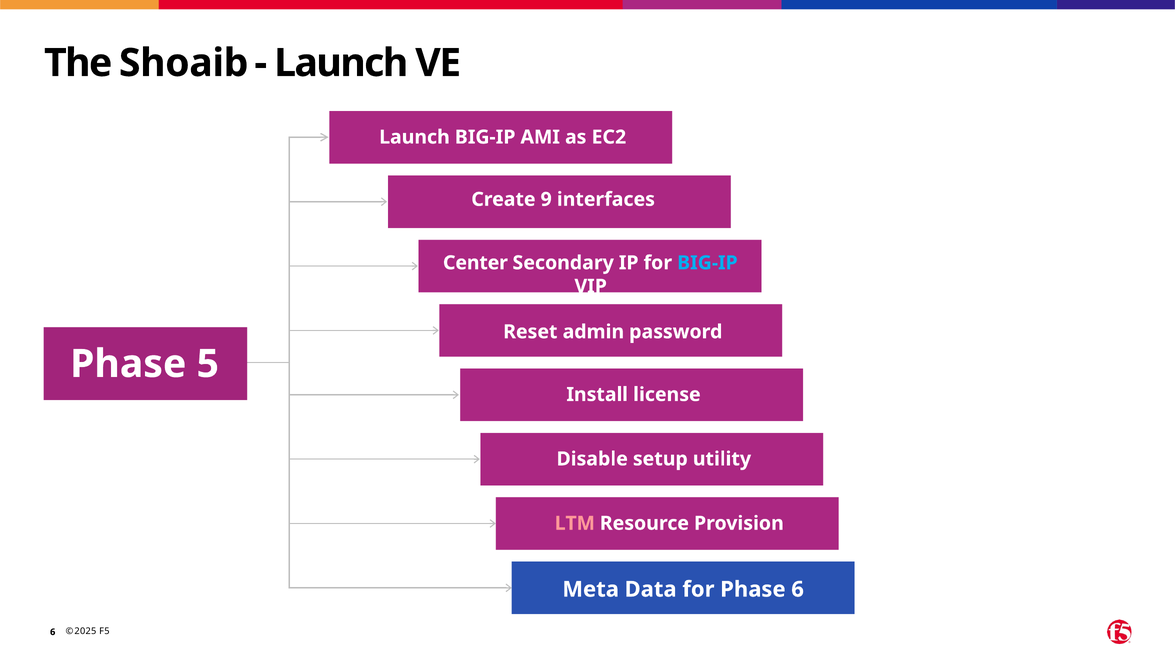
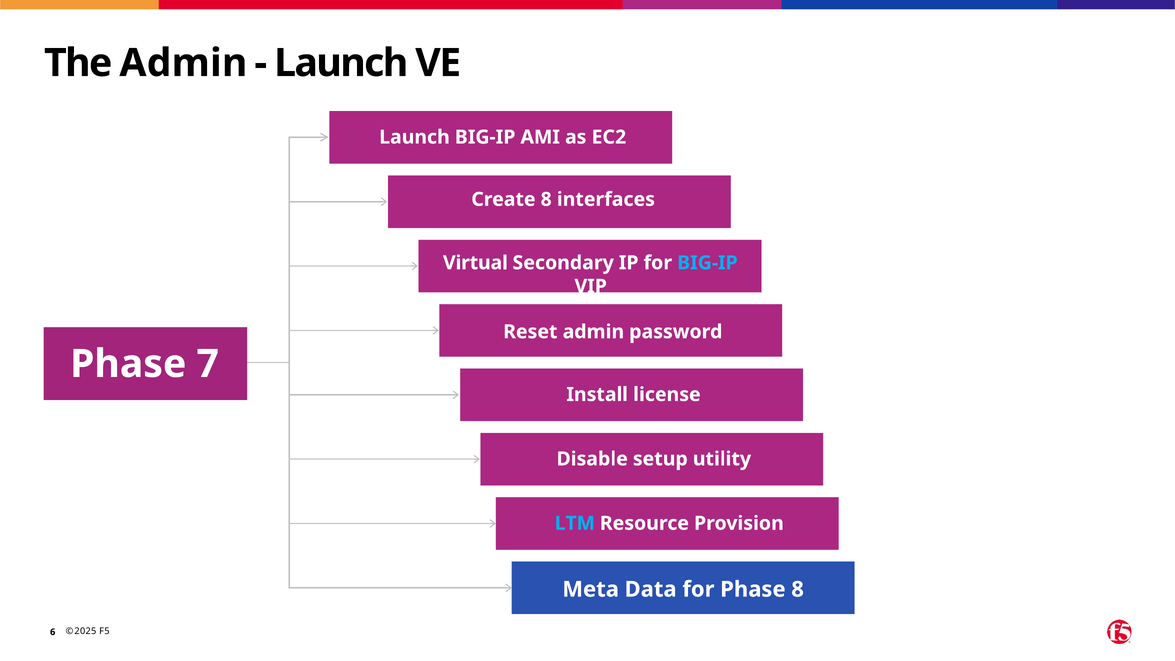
The Shoaib: Shoaib -> Admin
Create 9: 9 -> 8
Center: Center -> Virtual
5: 5 -> 7
LTM colour: pink -> light blue
Phase 6: 6 -> 8
